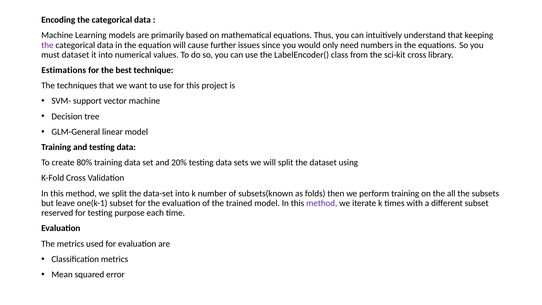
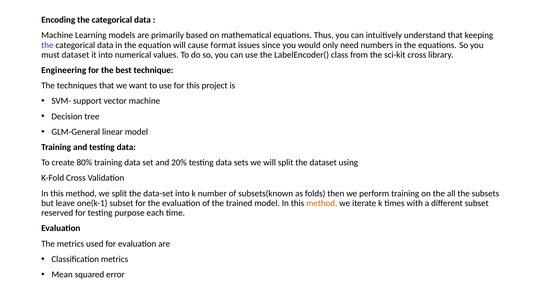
further: further -> format
Estimations: Estimations -> Engineering
method at (322, 203) colour: purple -> orange
